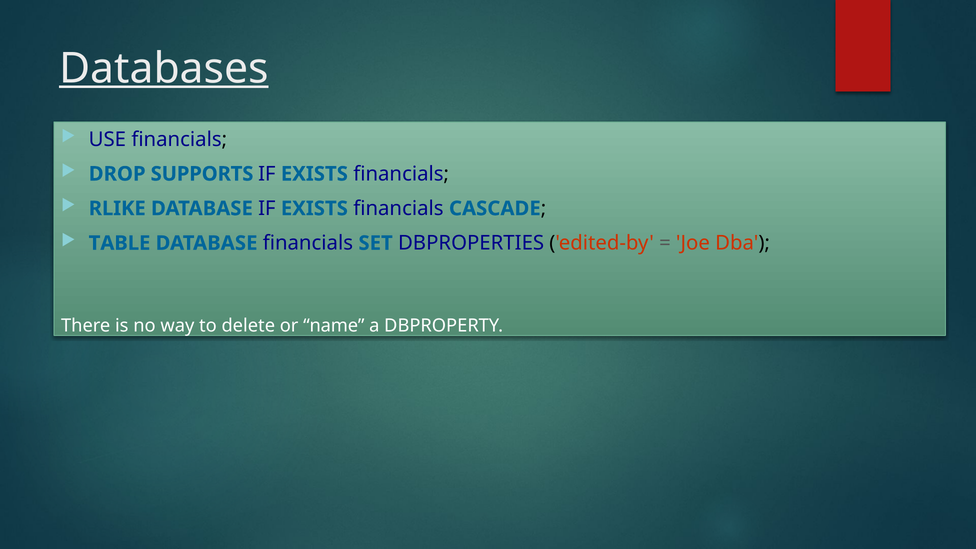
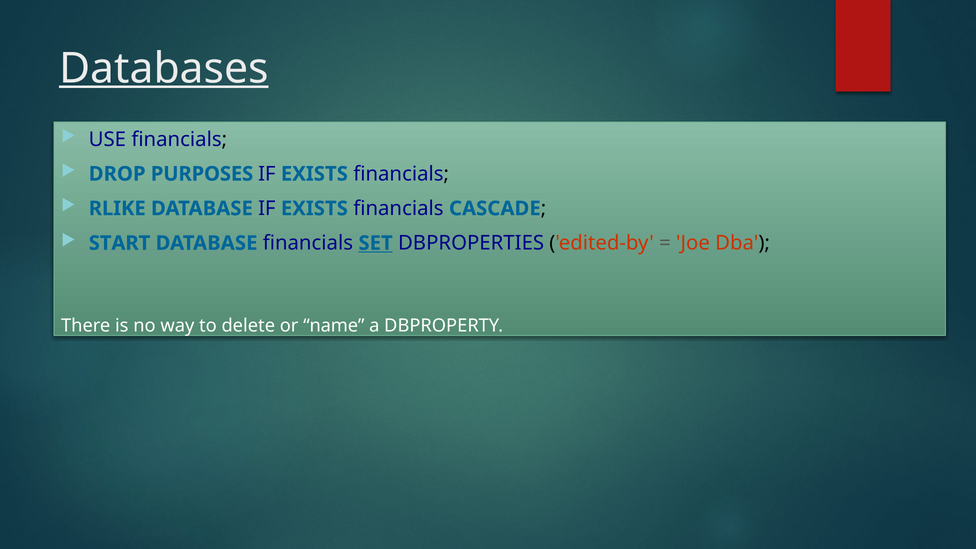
SUPPORTS: SUPPORTS -> PURPOSES
TABLE: TABLE -> START
SET underline: none -> present
